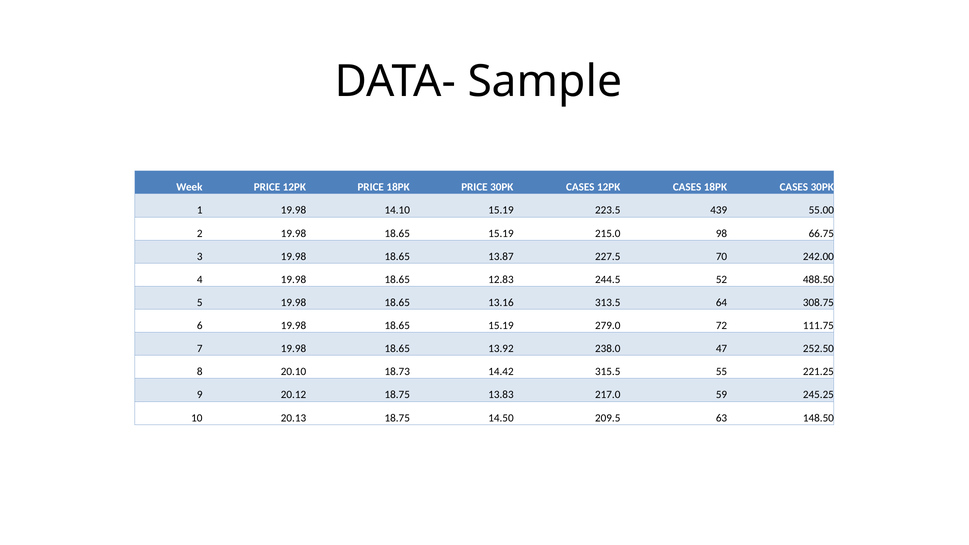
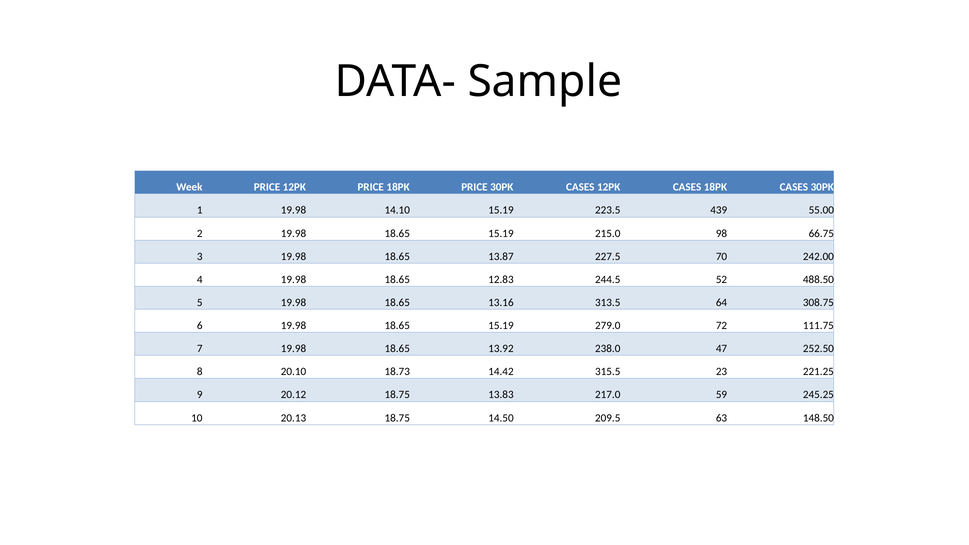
55: 55 -> 23
